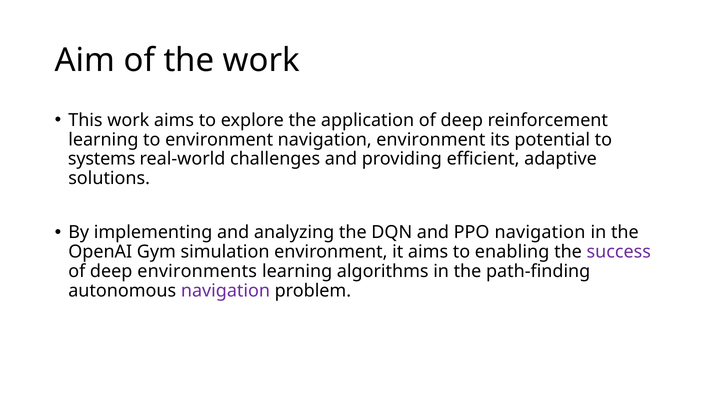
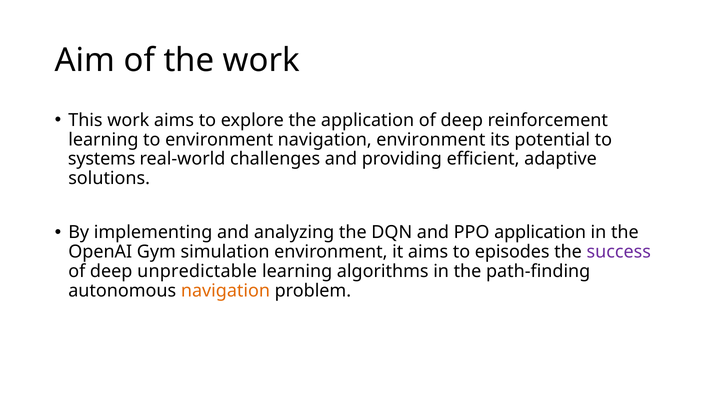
PPO navigation: navigation -> application
enabling: enabling -> episodes
environments: environments -> unpredictable
navigation at (225, 290) colour: purple -> orange
